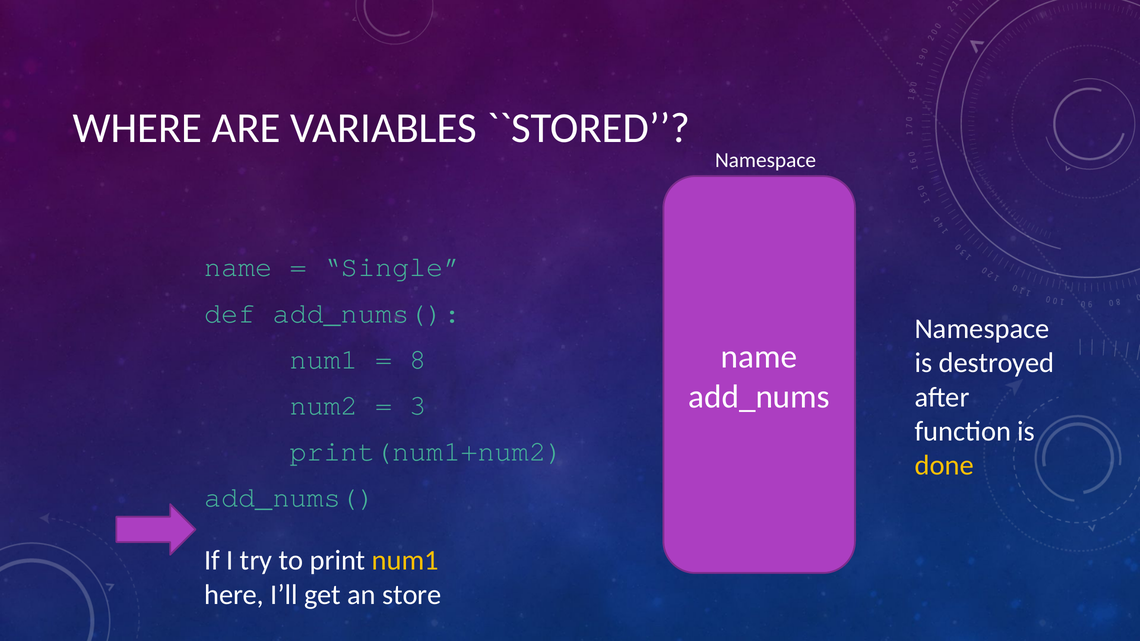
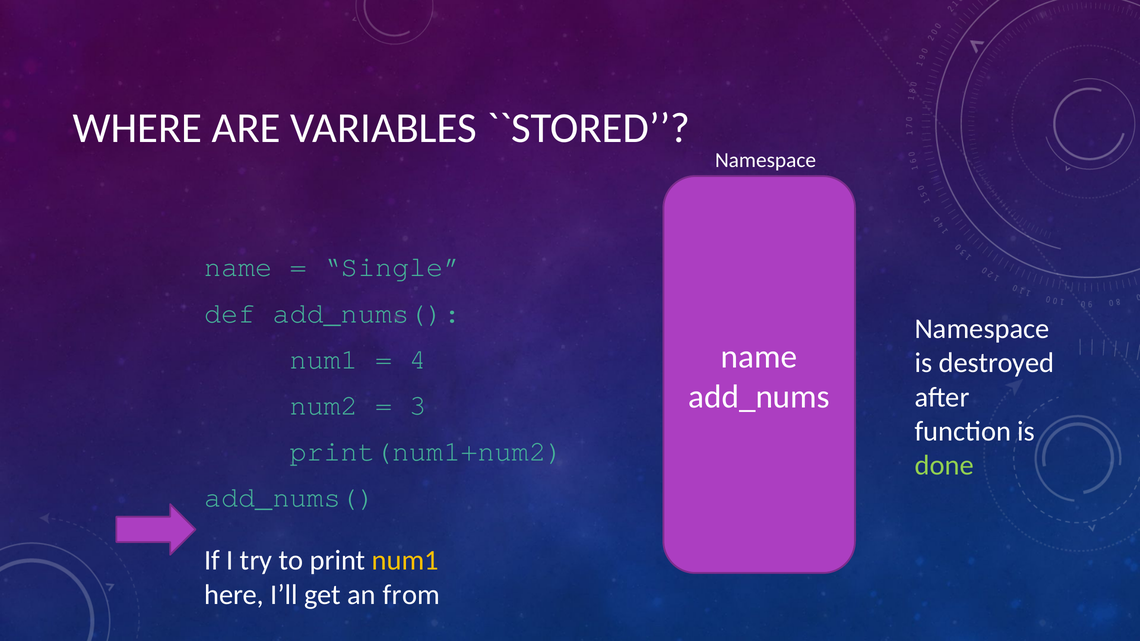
8: 8 -> 4
done colour: yellow -> light green
store: store -> from
